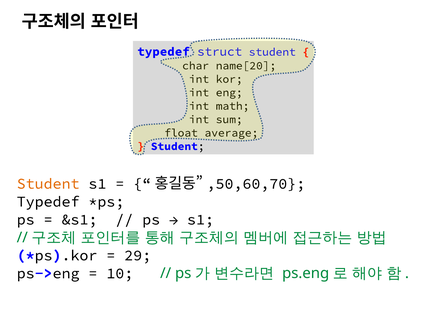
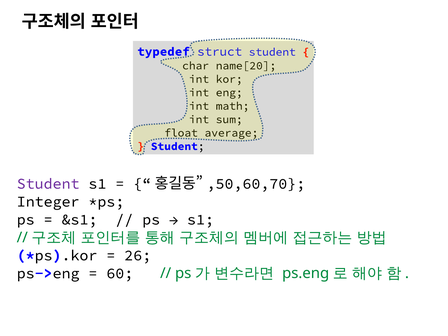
Student at (48, 184) colour: orange -> purple
Typedef at (48, 202): Typedef -> Integer
29: 29 -> 26
10: 10 -> 60
